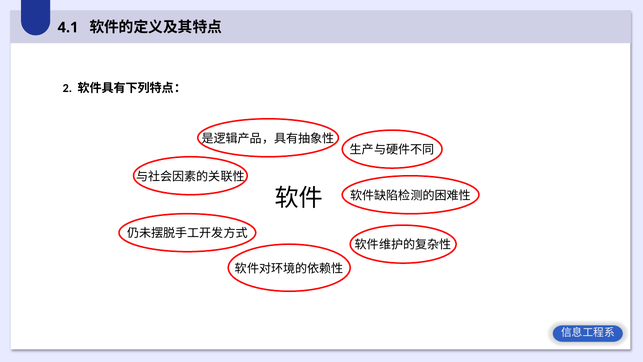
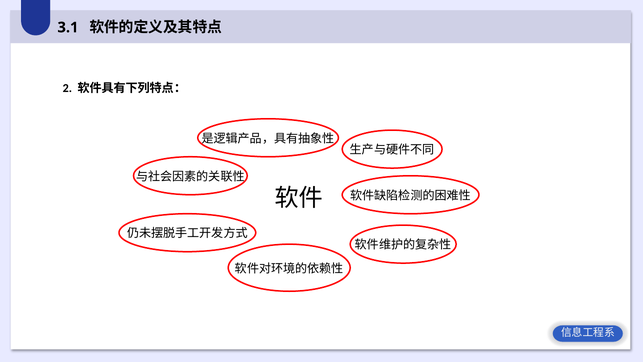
4.1: 4.1 -> 3.1
